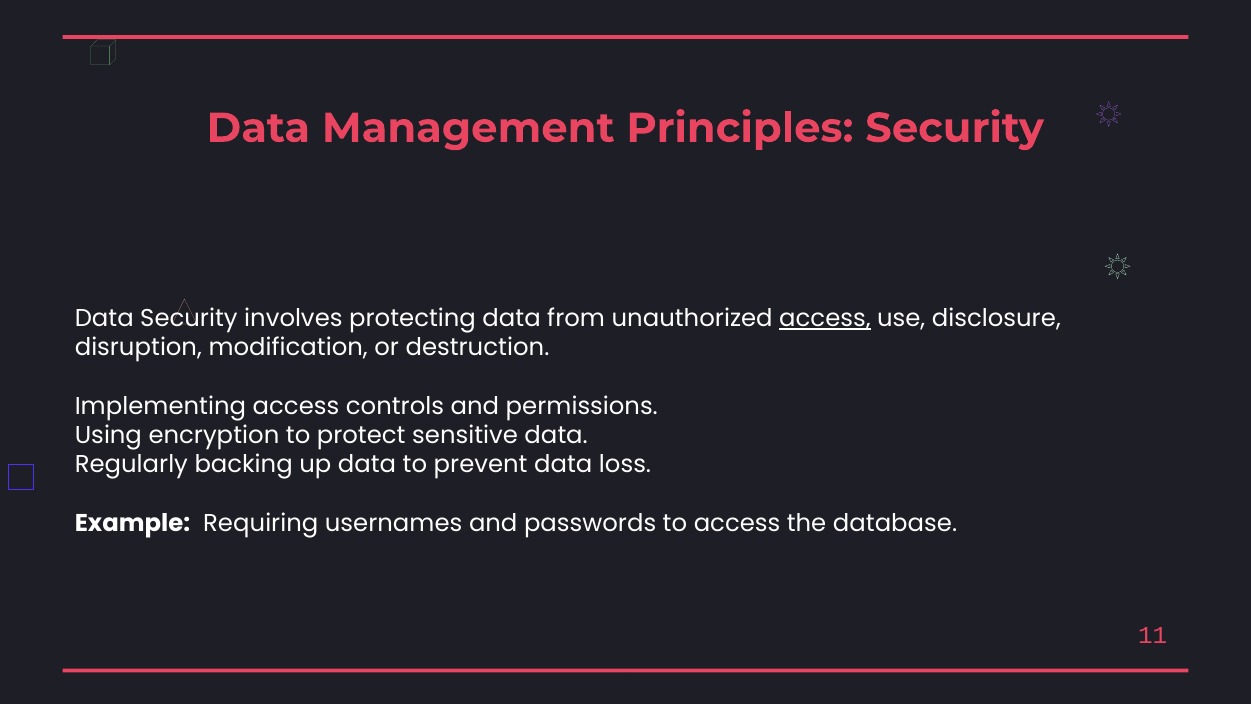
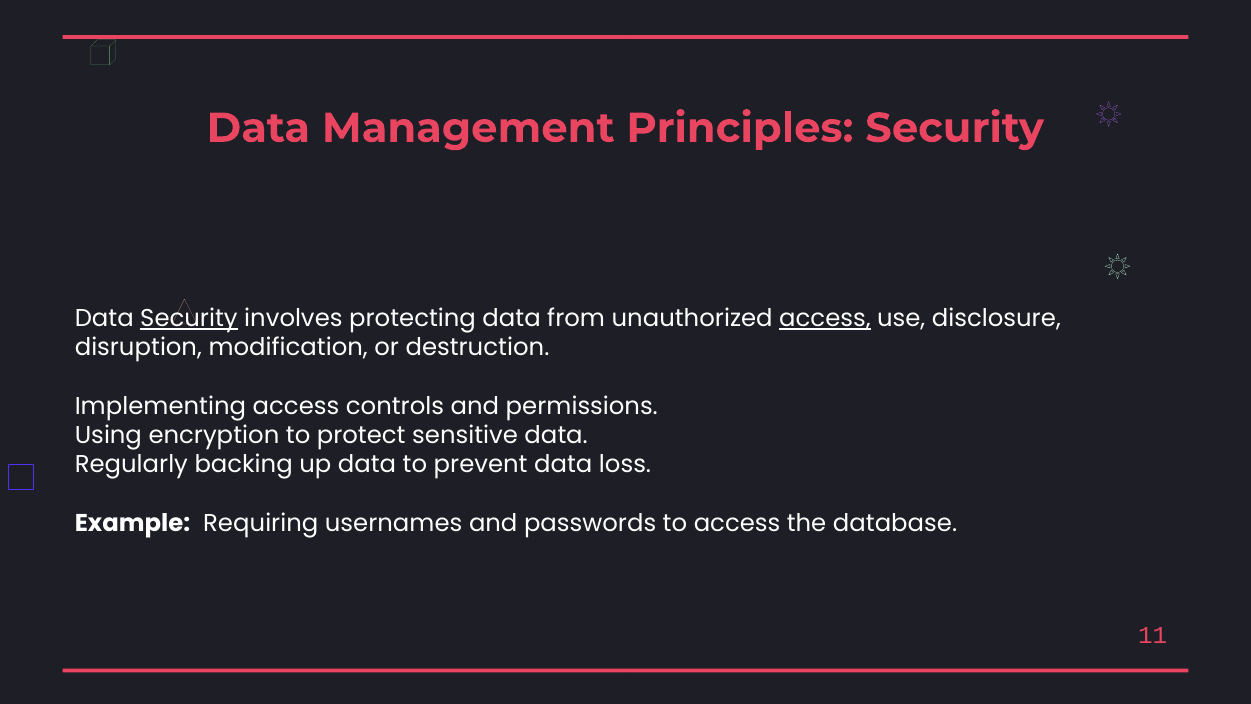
Security at (189, 318) underline: none -> present
